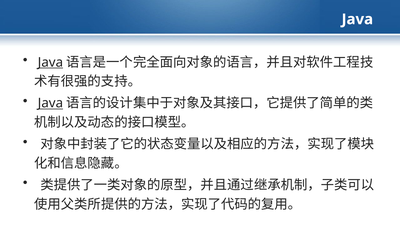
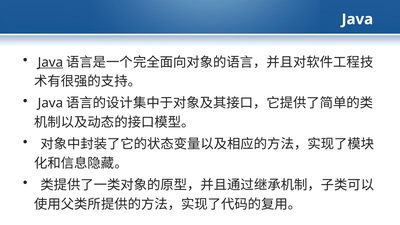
Java at (50, 103) underline: present -> none
